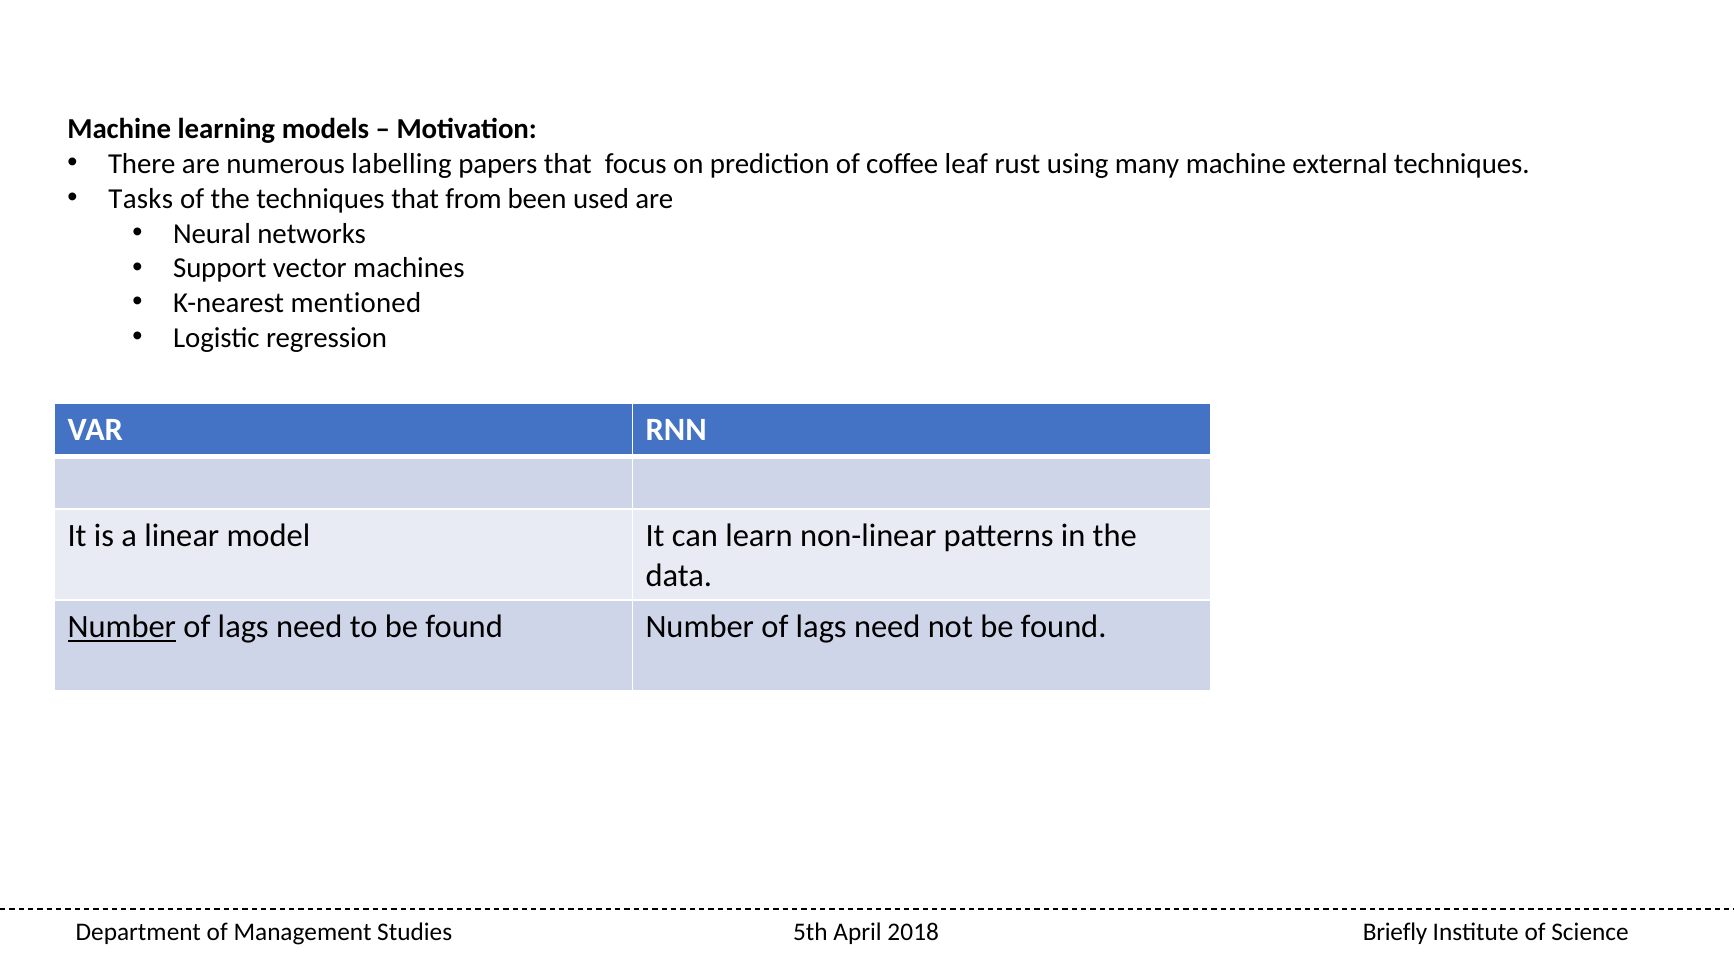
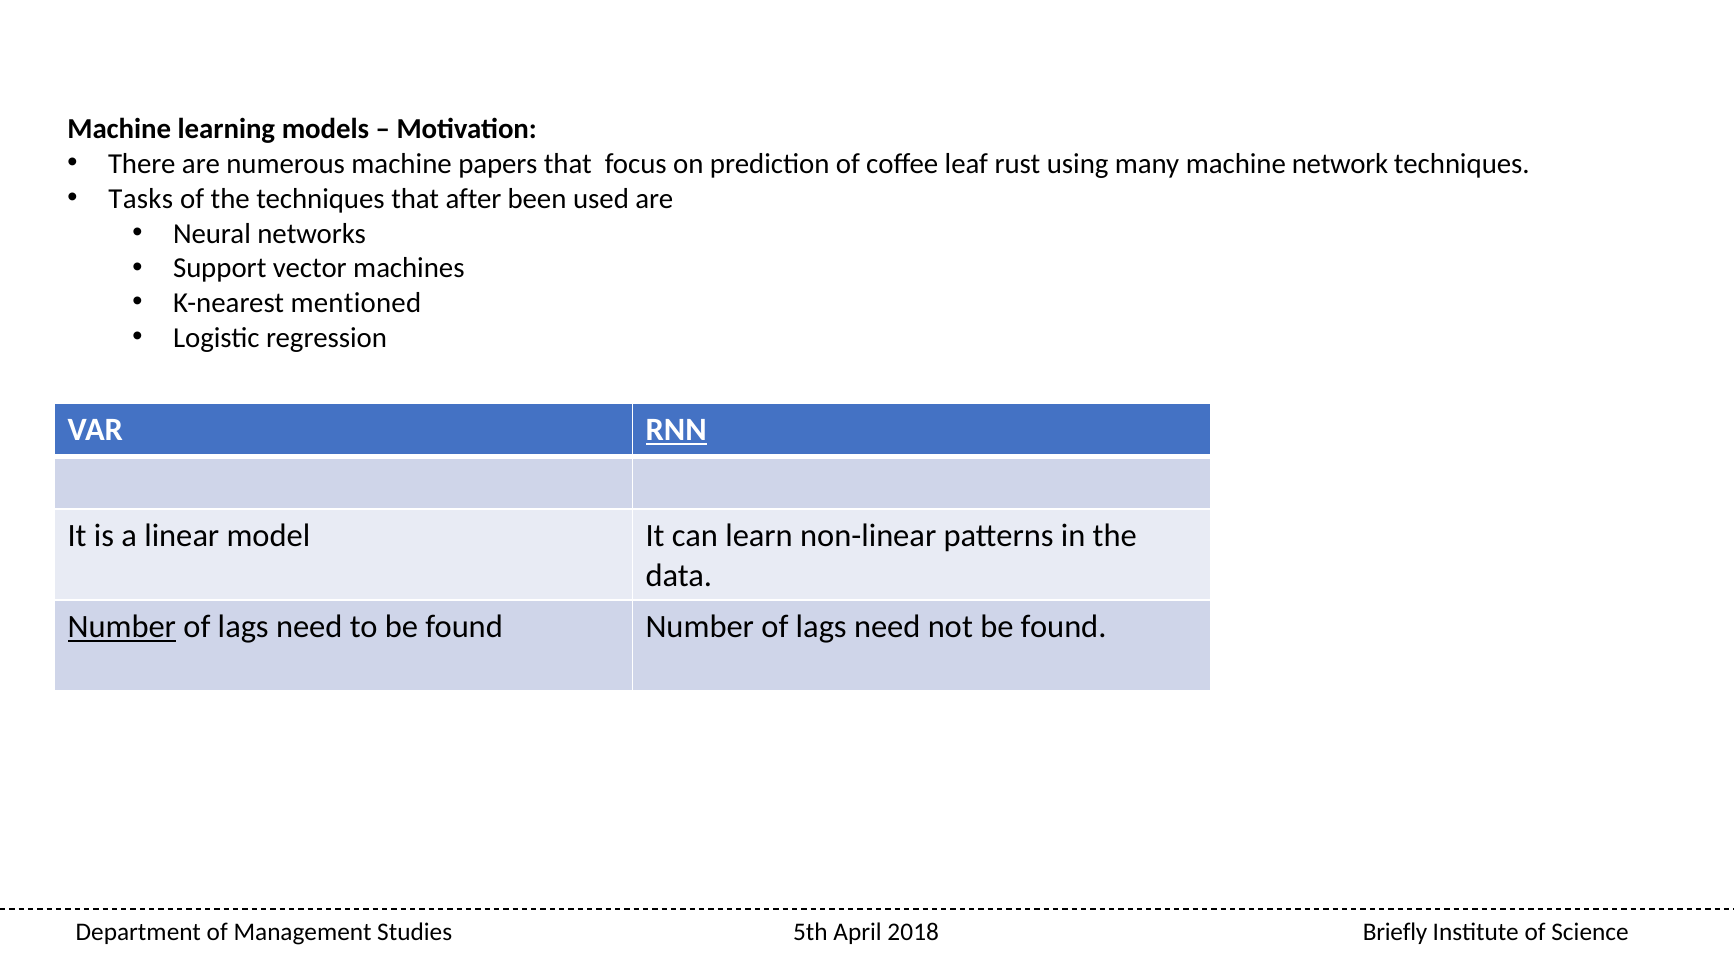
numerous labelling: labelling -> machine
external: external -> network
from: from -> after
RNN underline: none -> present
